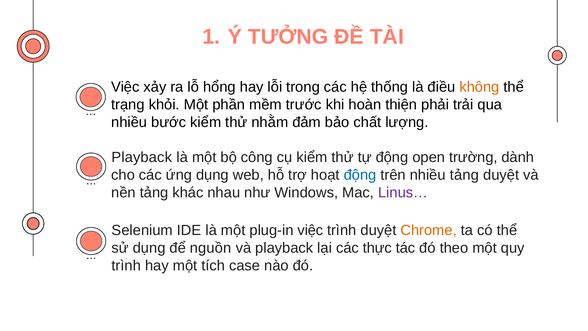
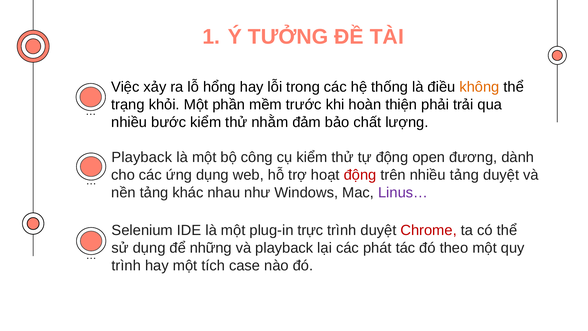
trường: trường -> đương
động at (360, 175) colour: blue -> red
plug-in việc: việc -> trực
Chrome colour: orange -> red
nguồn: nguồn -> những
thực: thực -> phát
